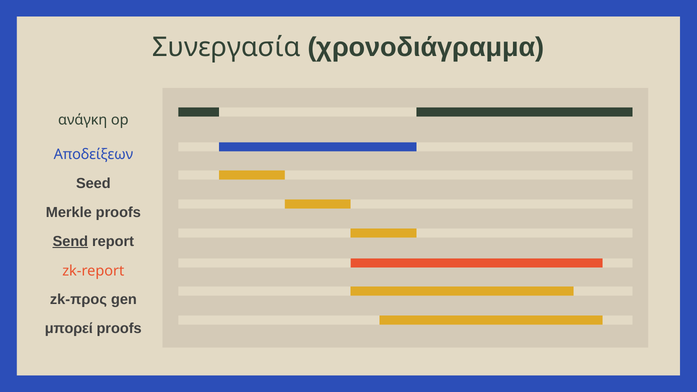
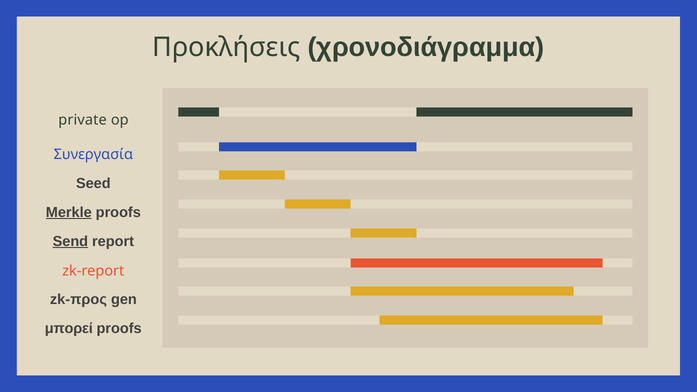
Συνεργασία: Συνεργασία -> Προκλήσεις
ανάγκη: ανάγκη -> private
Αποδείξεων: Αποδείξεων -> Συνεργασία
Merkle underline: none -> present
